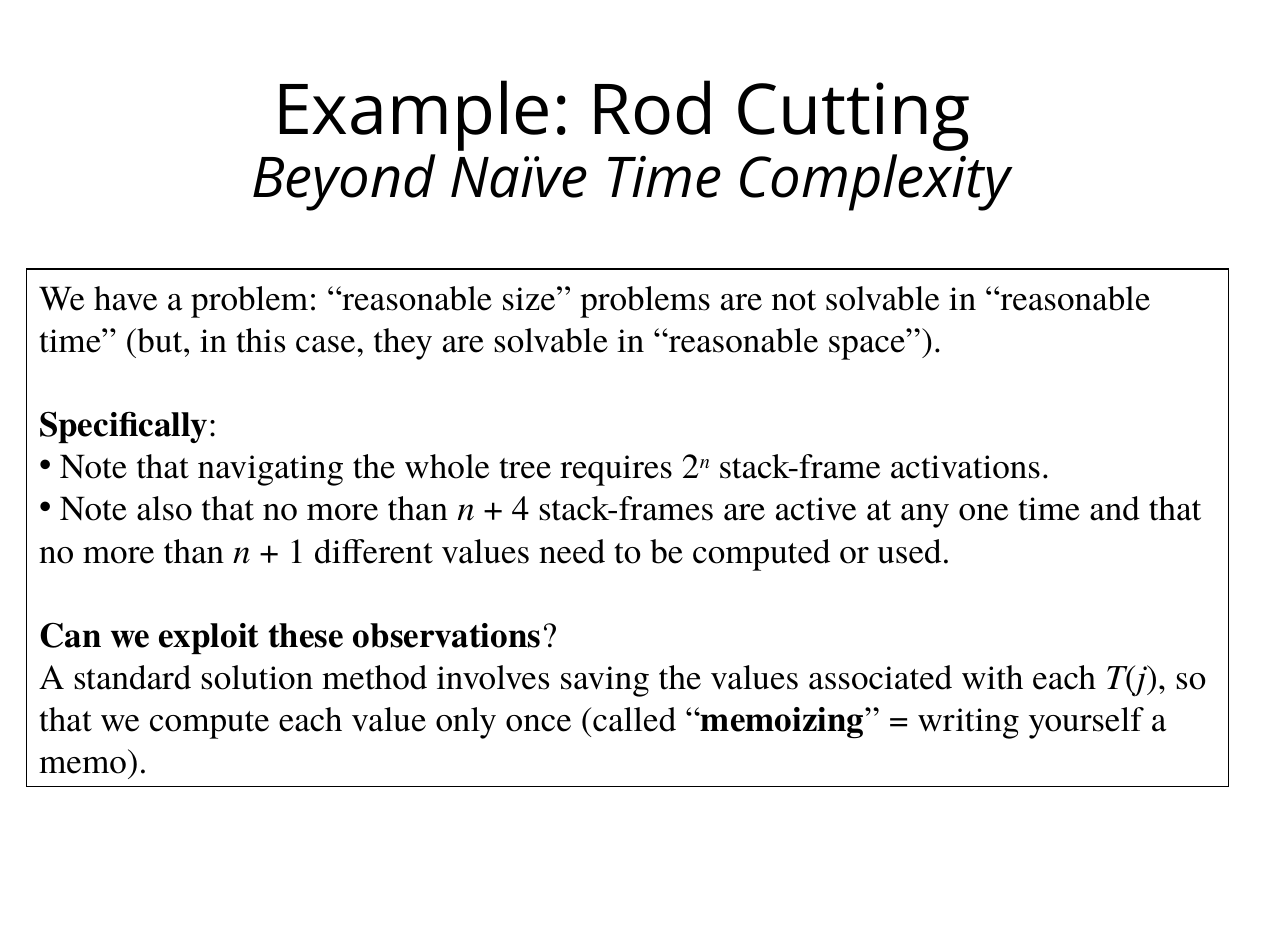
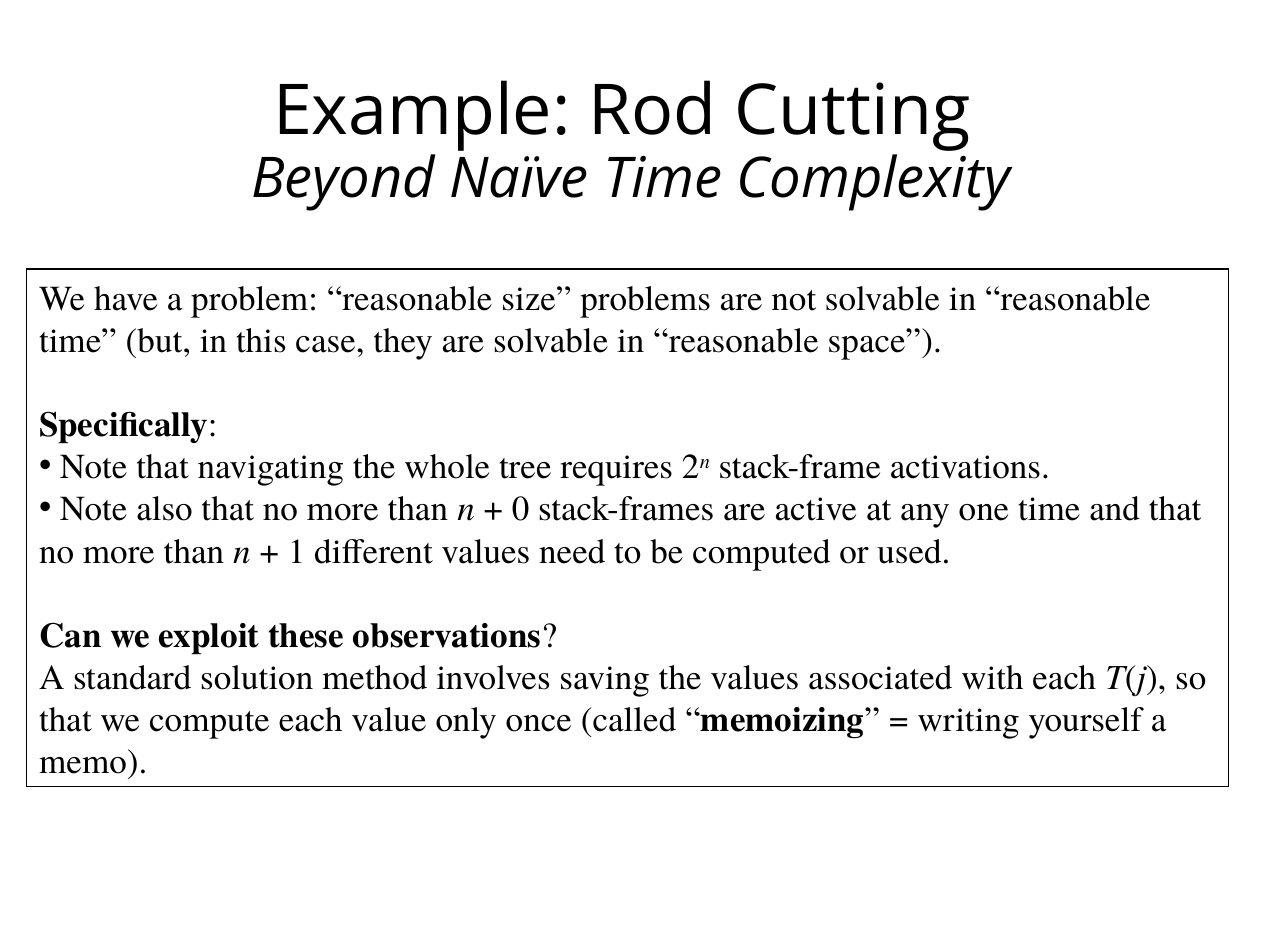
4: 4 -> 0
